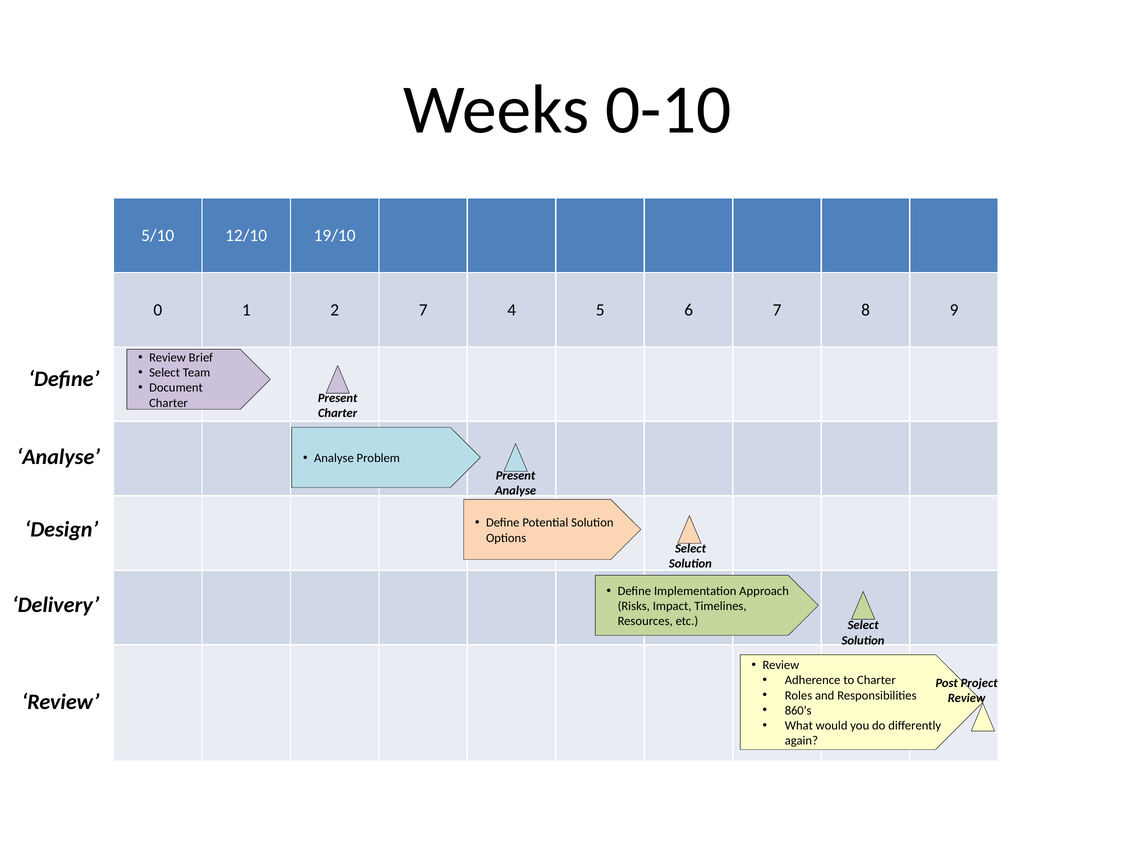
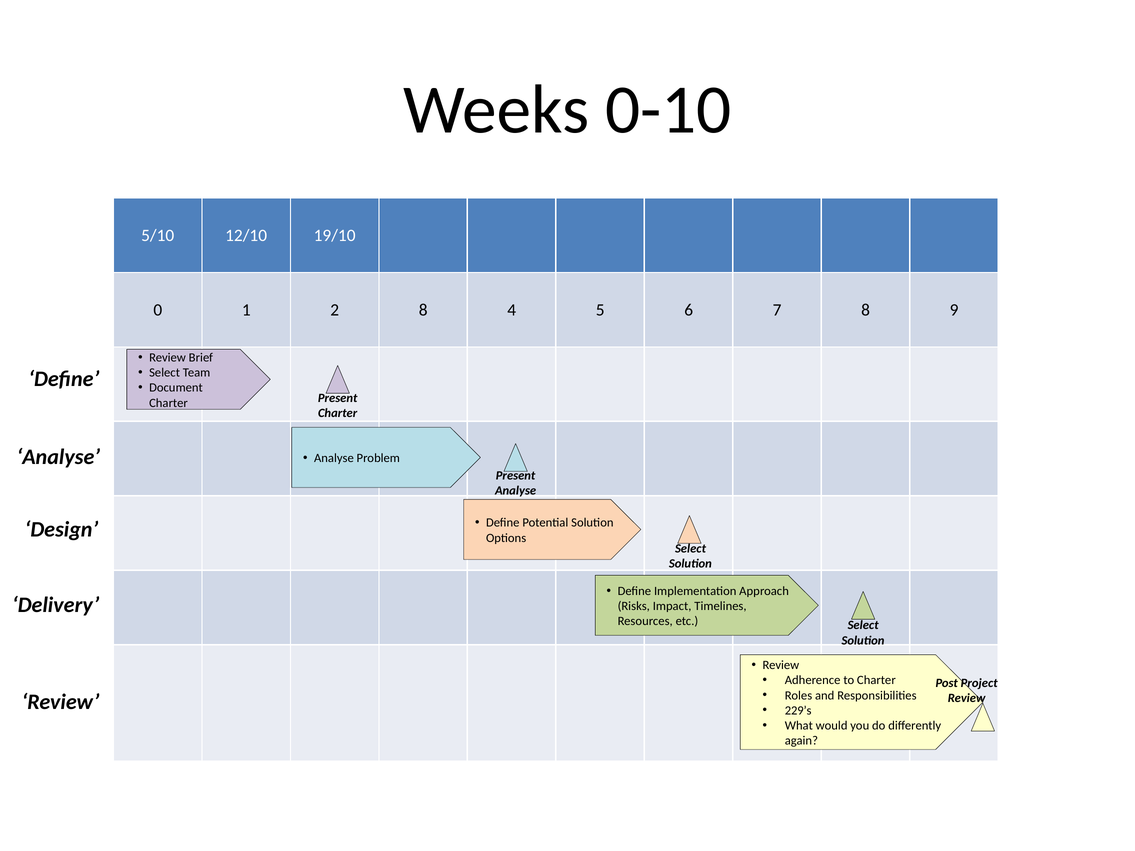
2 7: 7 -> 8
860’s: 860’s -> 229’s
